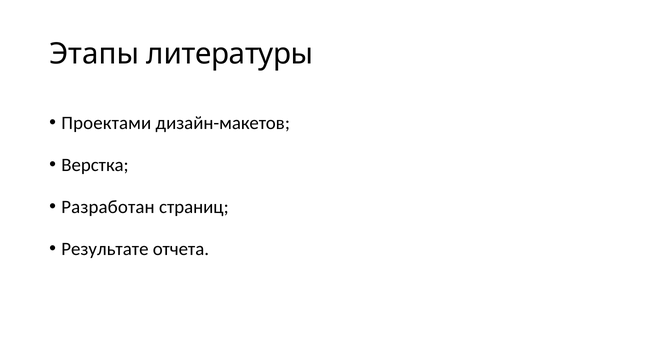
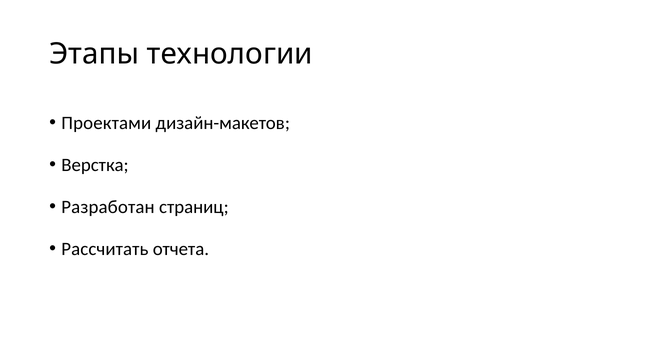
литературы: литературы -> технологии
Результате: Результате -> Рассчитать
